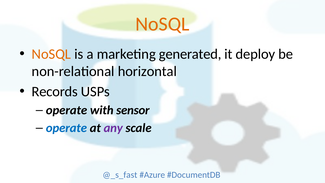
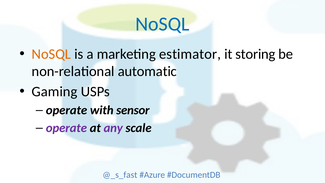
NoSQL at (162, 24) colour: orange -> blue
generated: generated -> estimator
deploy: deploy -> storing
horizontal: horizontal -> automatic
Records: Records -> Gaming
operate at (66, 128) colour: blue -> purple
